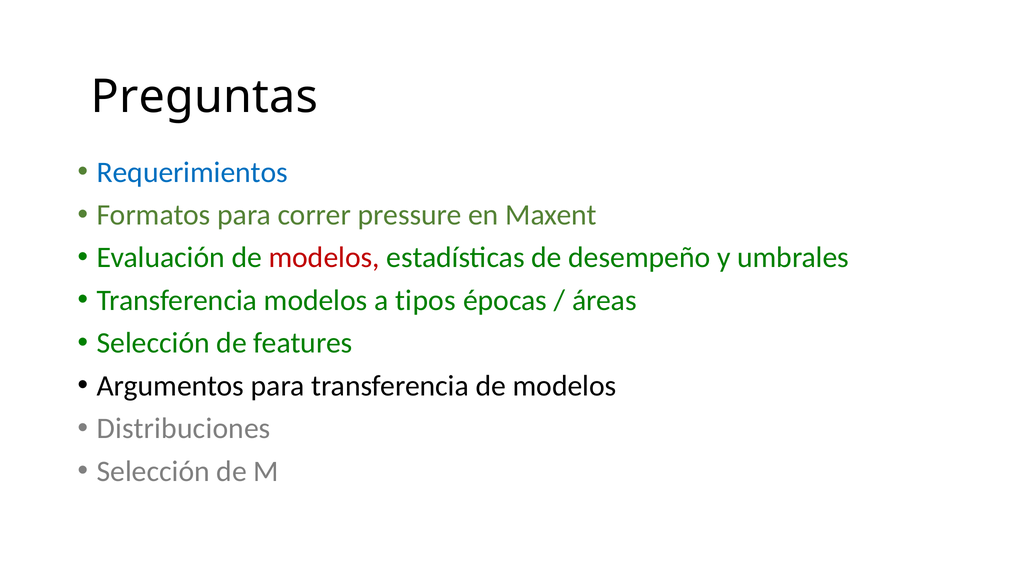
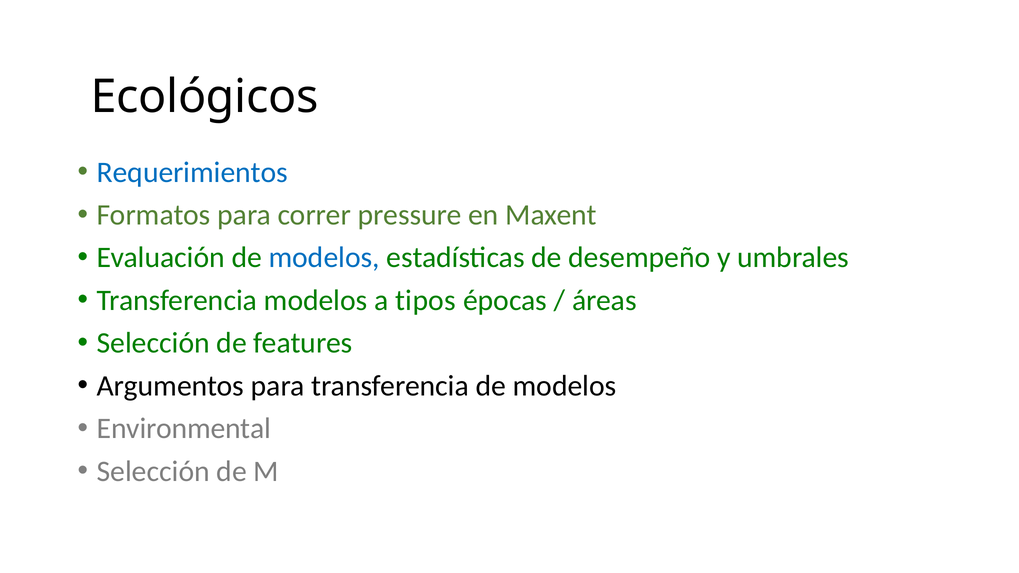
Preguntas: Preguntas -> Ecológicos
modelos at (324, 258) colour: red -> blue
Distribuciones: Distribuciones -> Environmental
